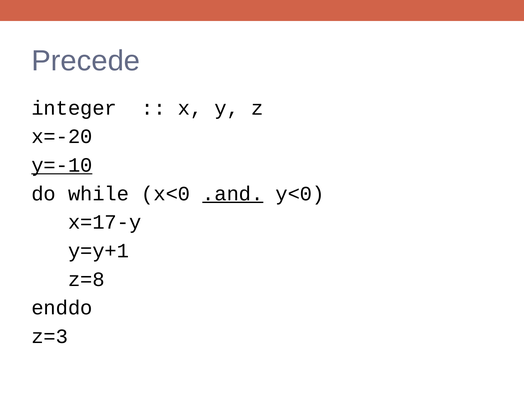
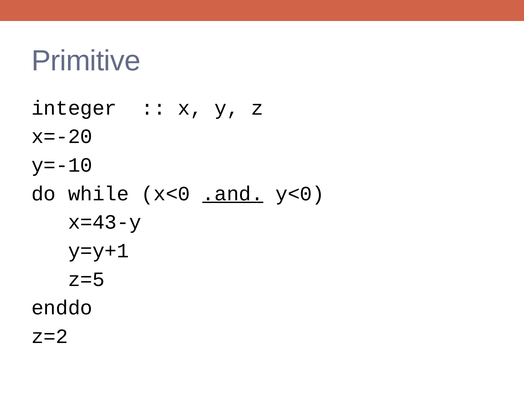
Precede: Precede -> Primitive
y=-10 underline: present -> none
x=17-y: x=17-y -> x=43-y
z=8: z=8 -> z=5
z=3: z=3 -> z=2
